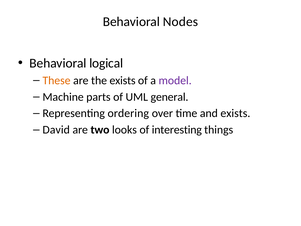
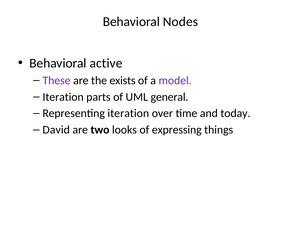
logical: logical -> active
These colour: orange -> purple
Machine at (63, 97): Machine -> Iteration
Representing ordering: ordering -> iteration
and exists: exists -> today
interesting: interesting -> expressing
